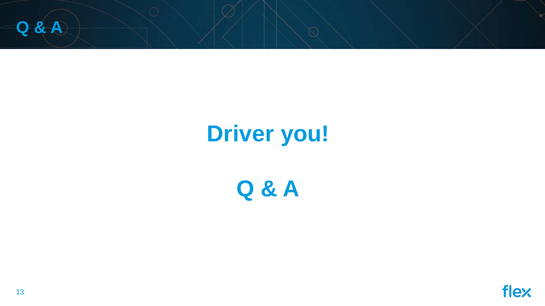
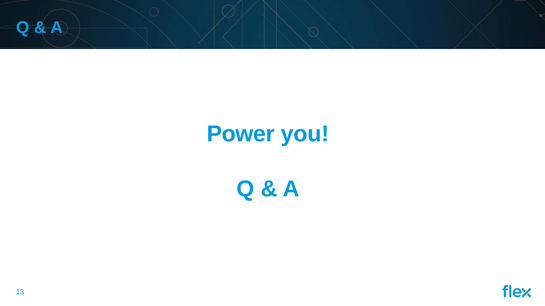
Driver: Driver -> Power
